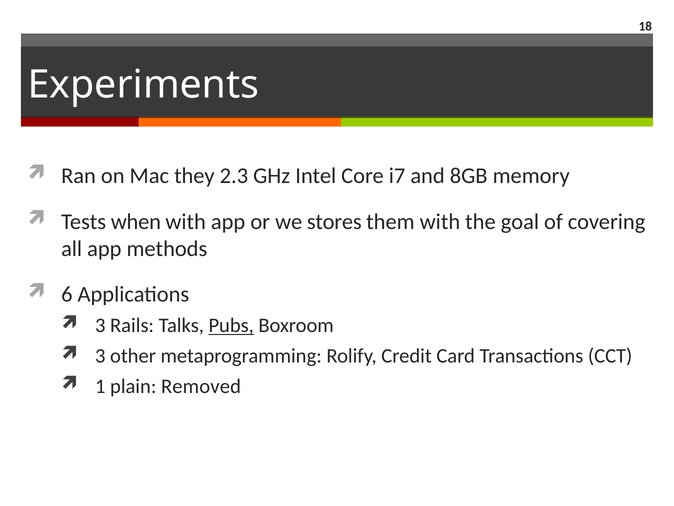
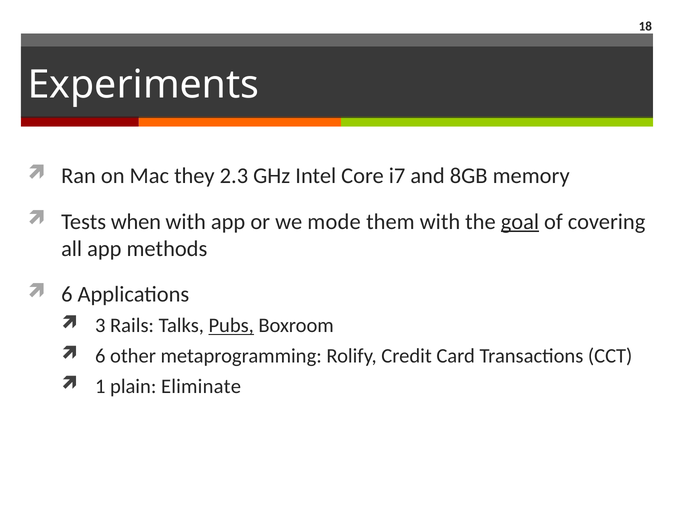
stores: stores -> mode
goal underline: none -> present
3 at (100, 356): 3 -> 6
Removed: Removed -> Eliminate
